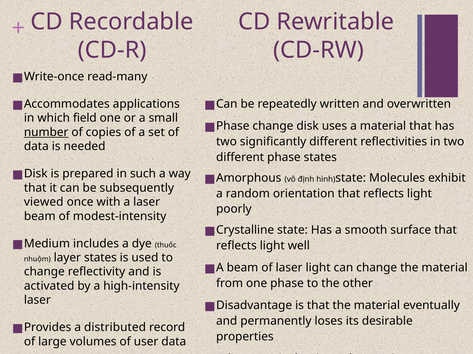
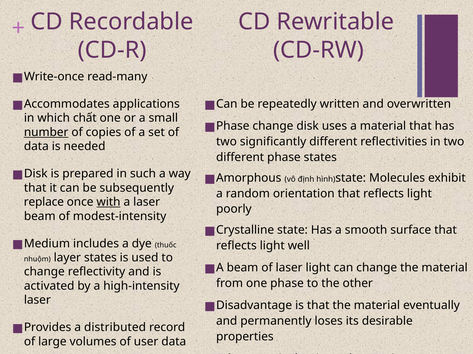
field: field -> chất
viewed: viewed -> replace
with underline: none -> present
